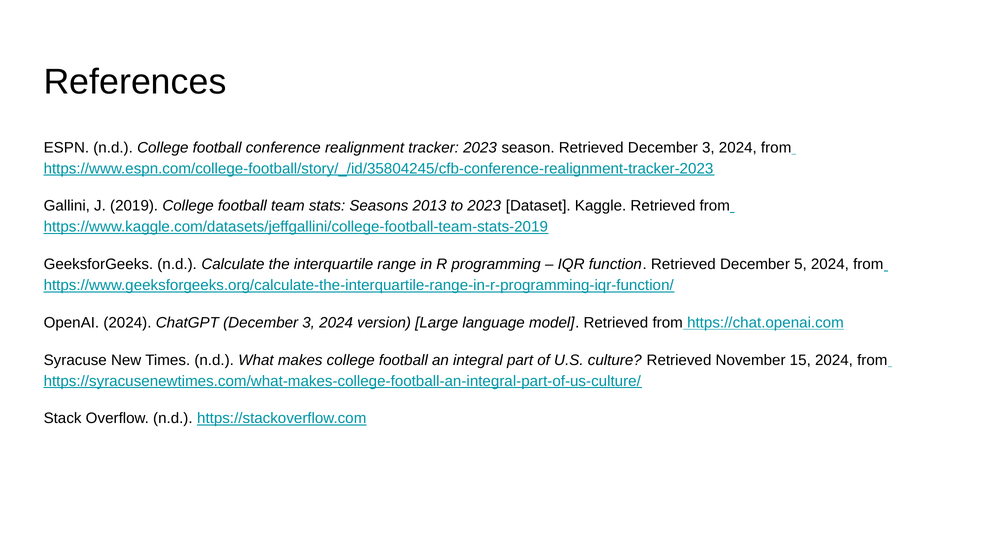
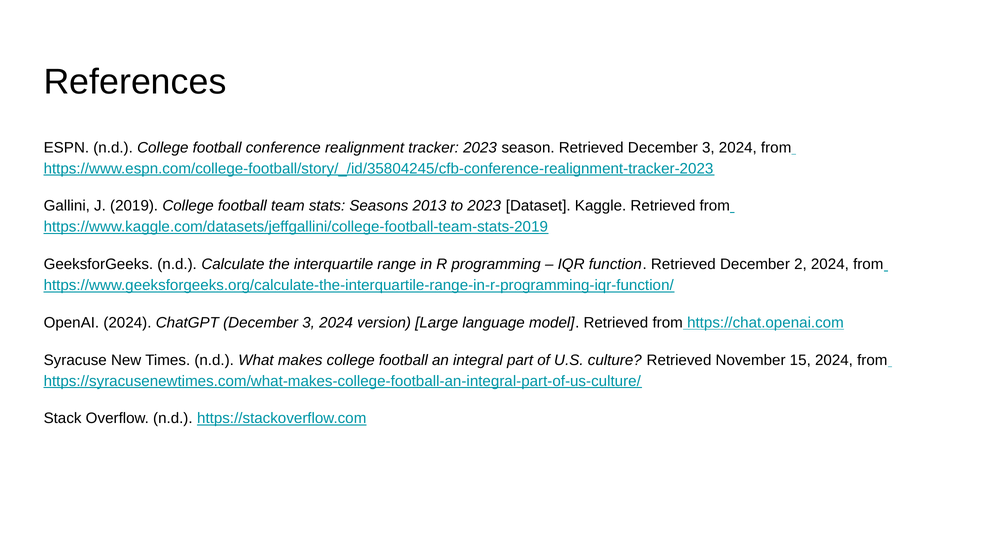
5: 5 -> 2
